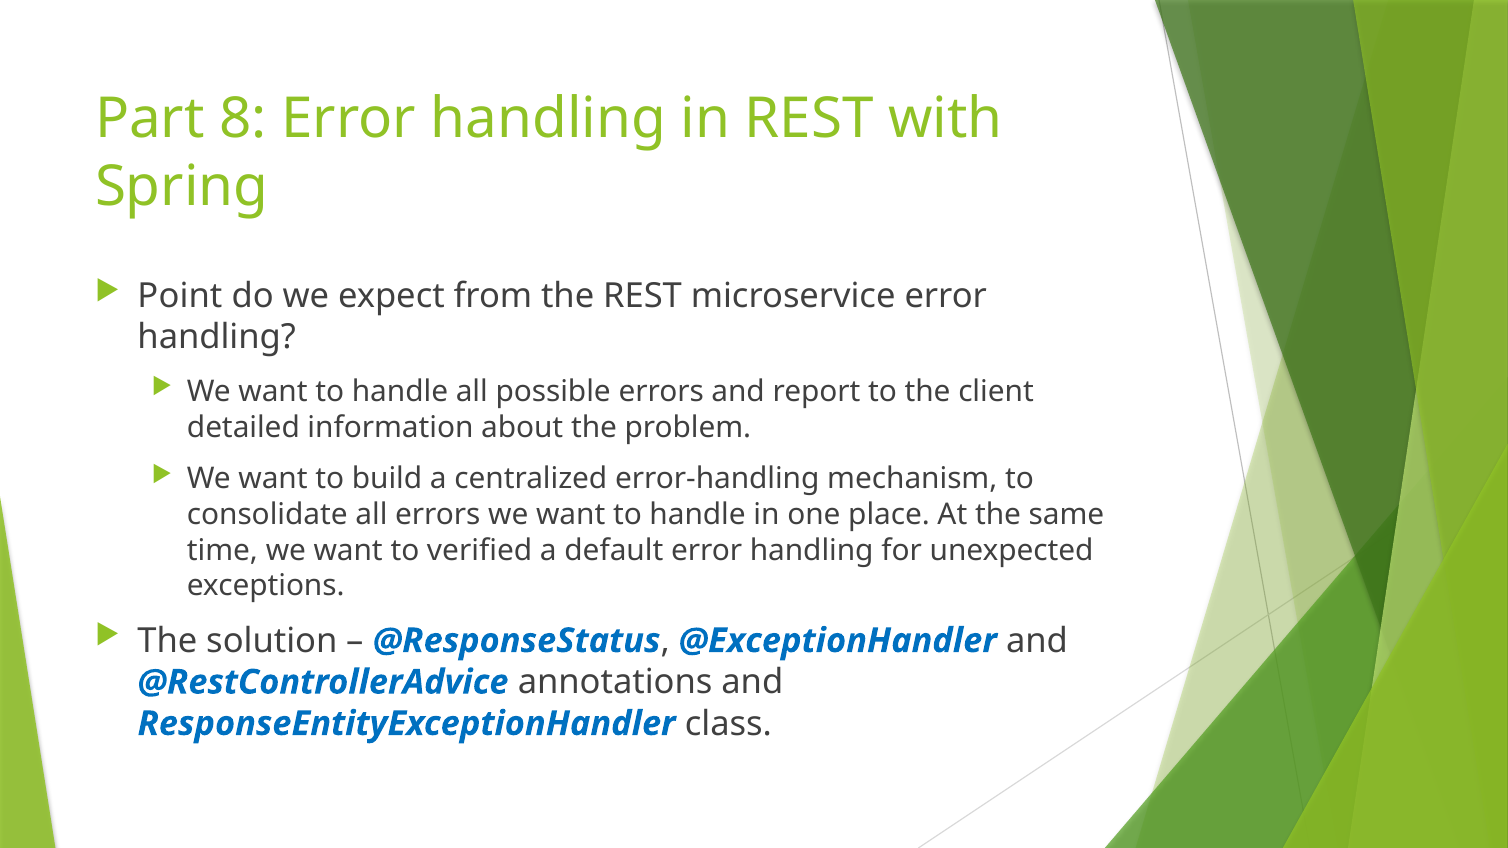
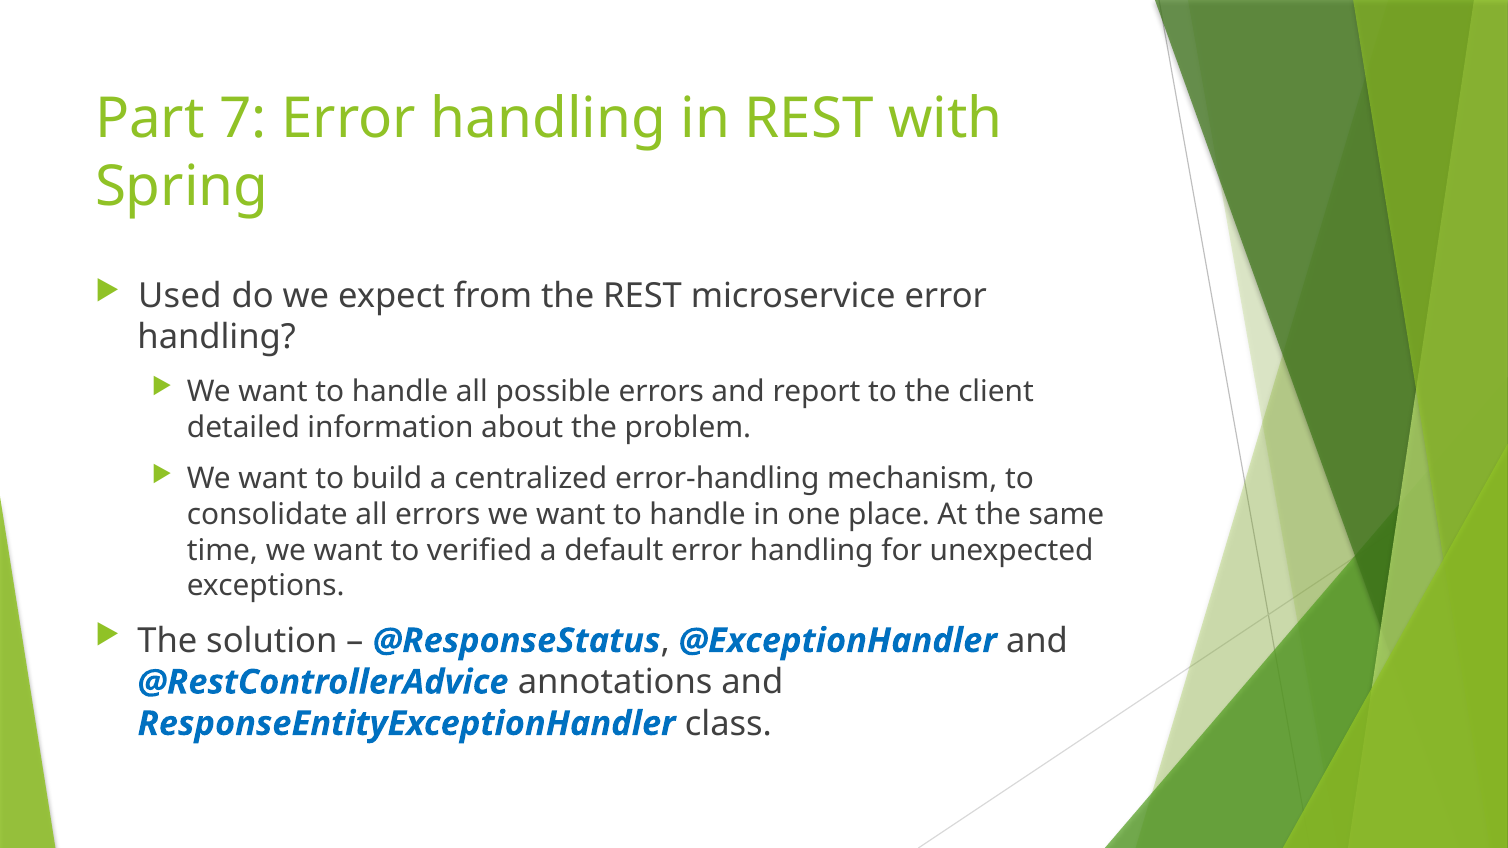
8: 8 -> 7
Point: Point -> Used
